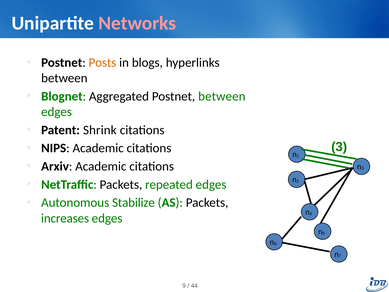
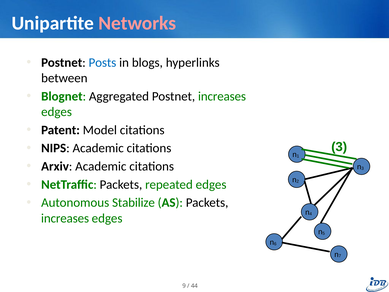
Posts colour: orange -> blue
Postnet between: between -> increases
Shrink: Shrink -> Model
